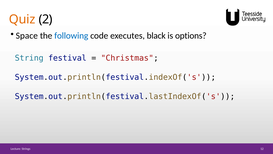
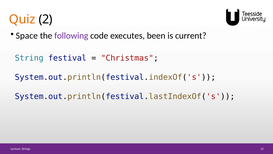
following colour: blue -> purple
black: black -> been
options: options -> current
